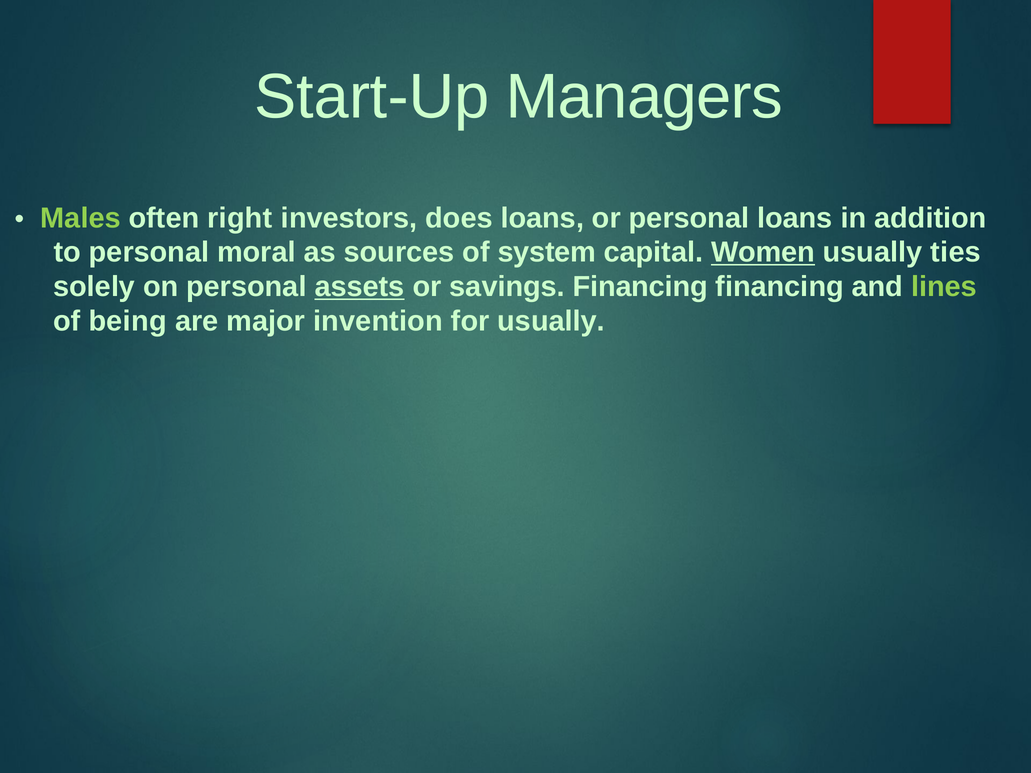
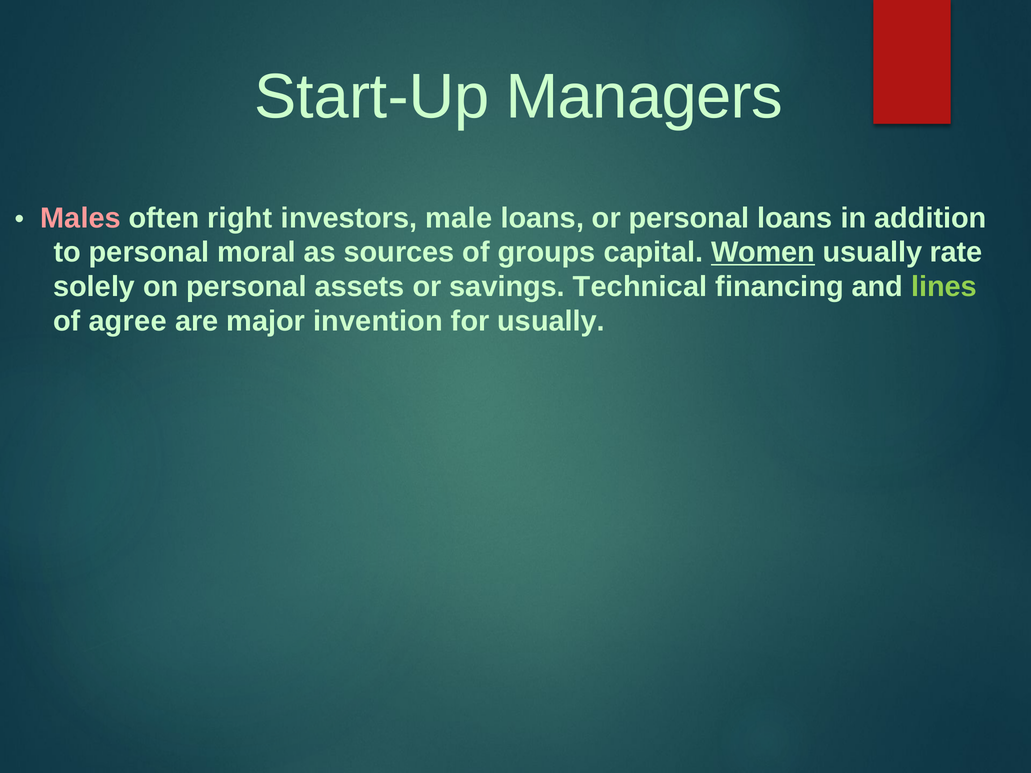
Males colour: light green -> pink
does: does -> male
system: system -> groups
ties: ties -> rate
assets underline: present -> none
savings Financing: Financing -> Technical
being: being -> agree
